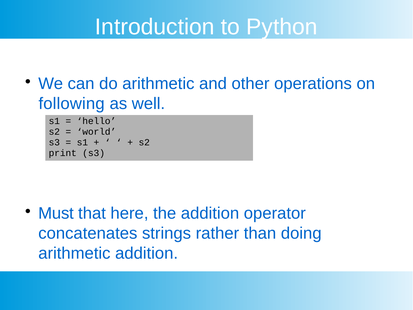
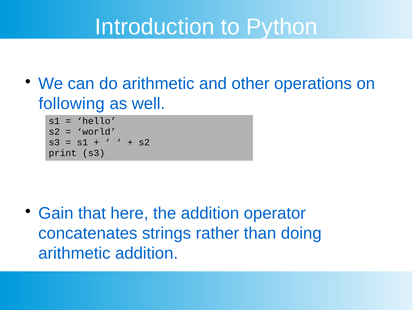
Must: Must -> Gain
